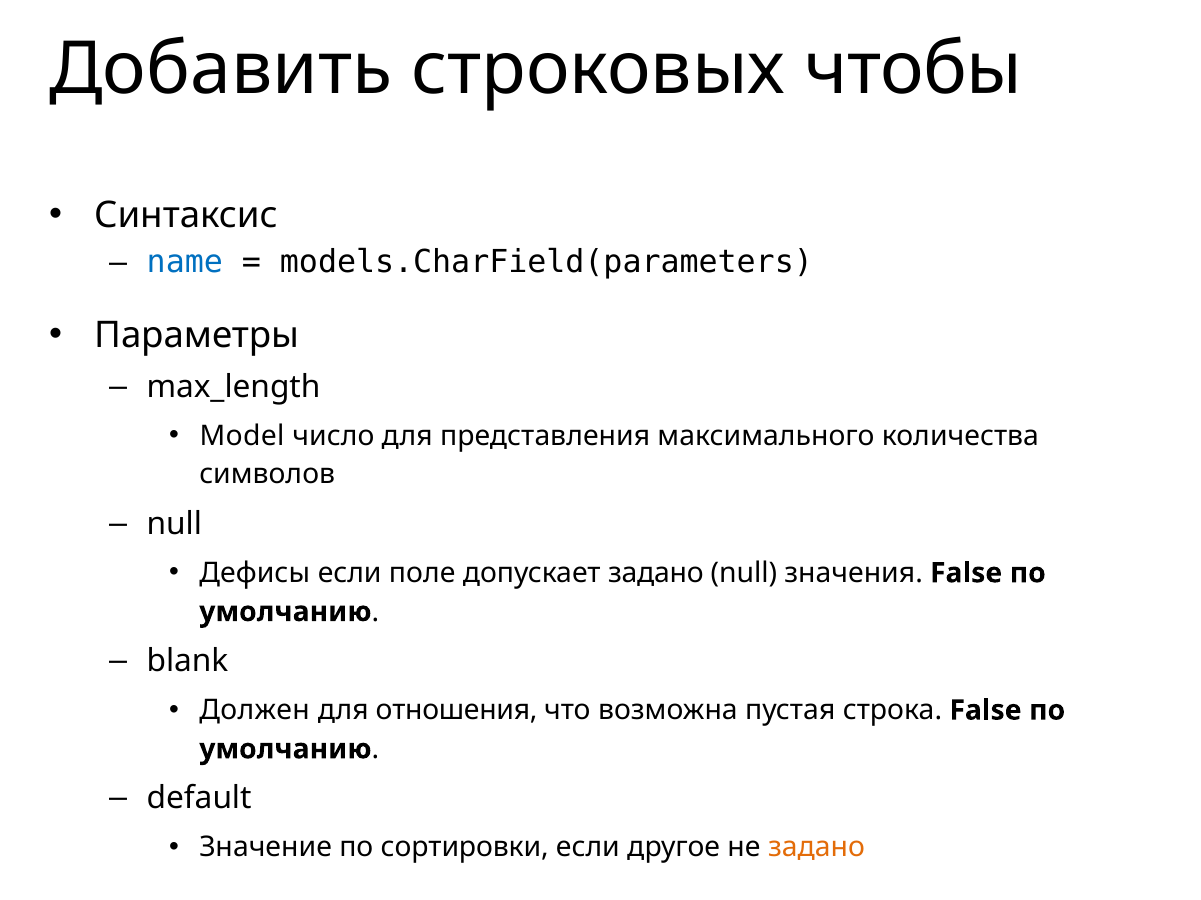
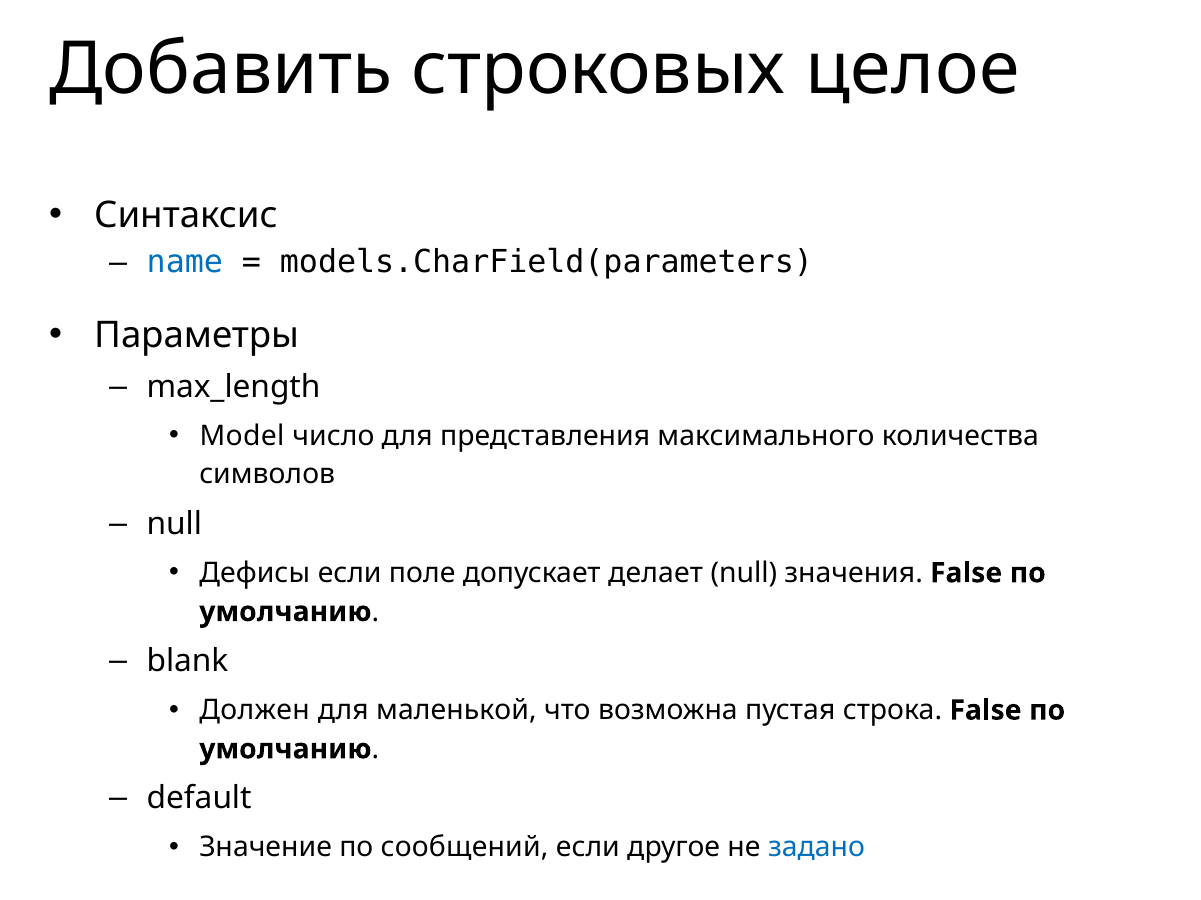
чтобы: чтобы -> целое
допускает задано: задано -> делает
отношения: отношения -> маленькой
сортировки: сортировки -> сообщений
задано at (817, 848) colour: orange -> blue
